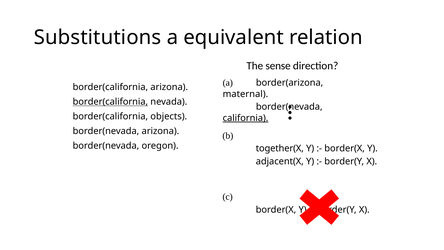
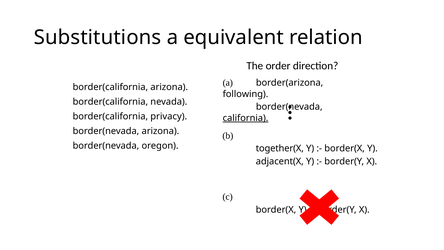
sense: sense -> order
maternal: maternal -> following
border(california at (110, 102) underline: present -> none
objects: objects -> privacy
